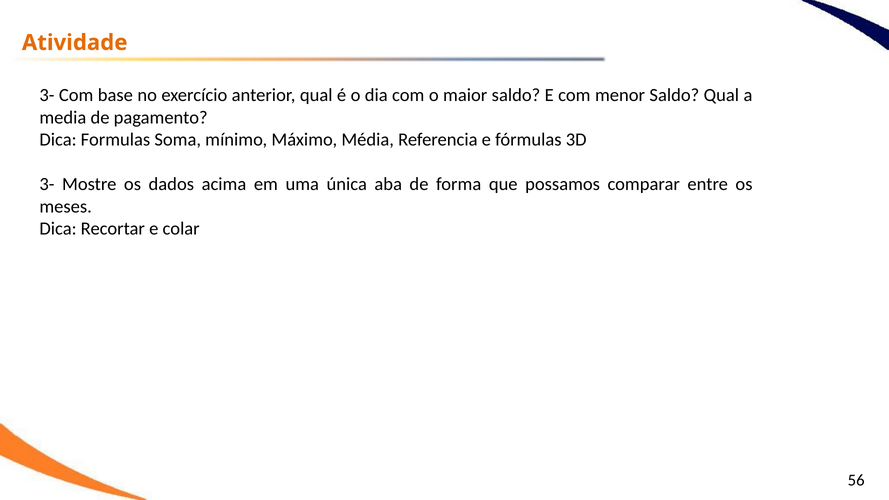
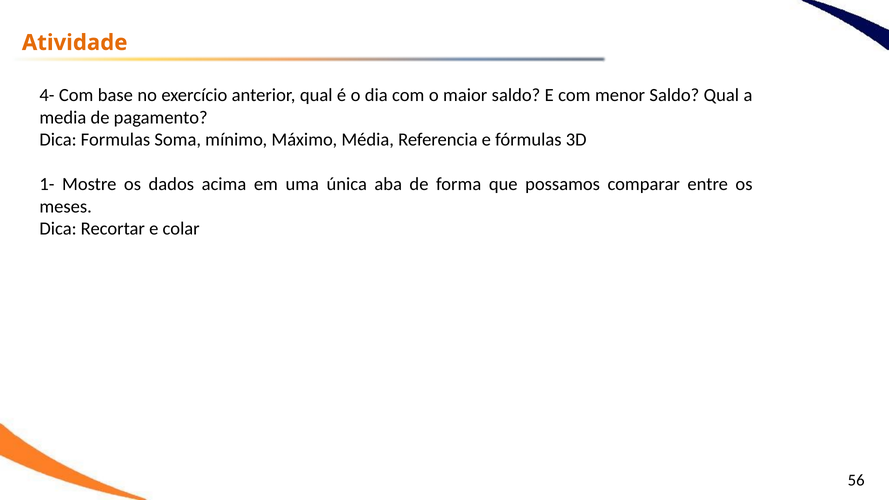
3- at (47, 95): 3- -> 4-
3- at (47, 184): 3- -> 1-
